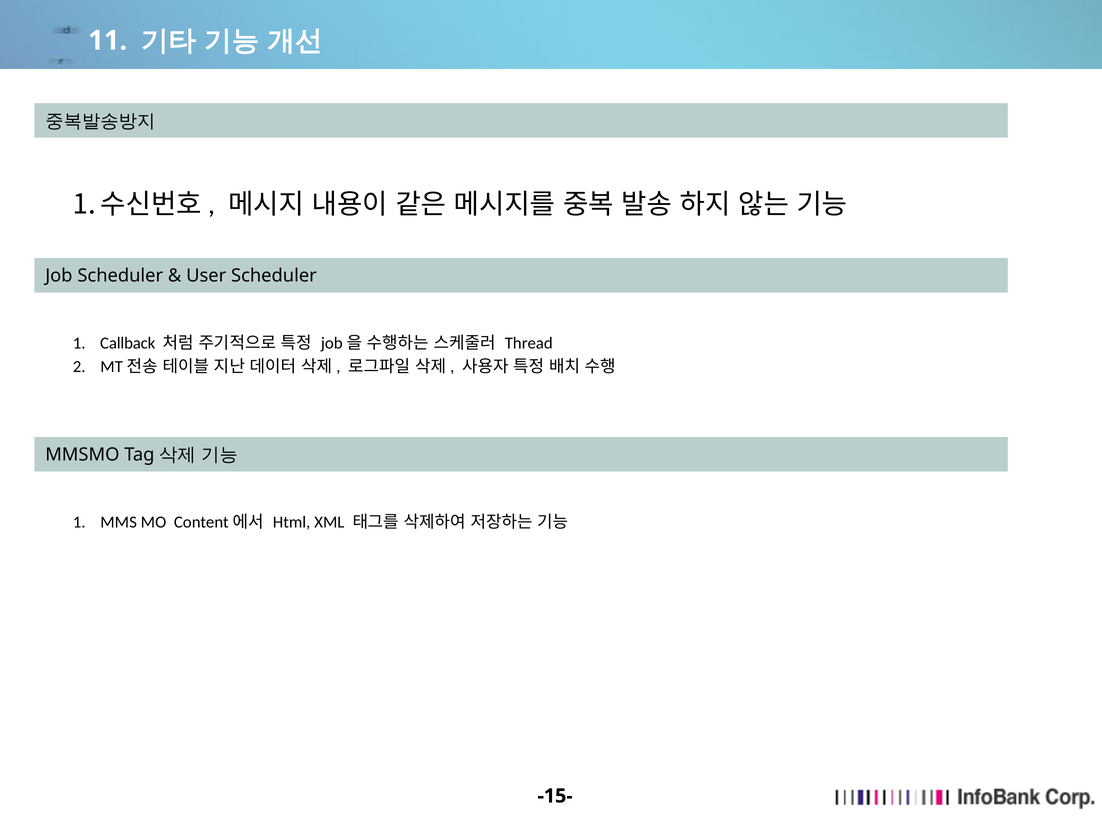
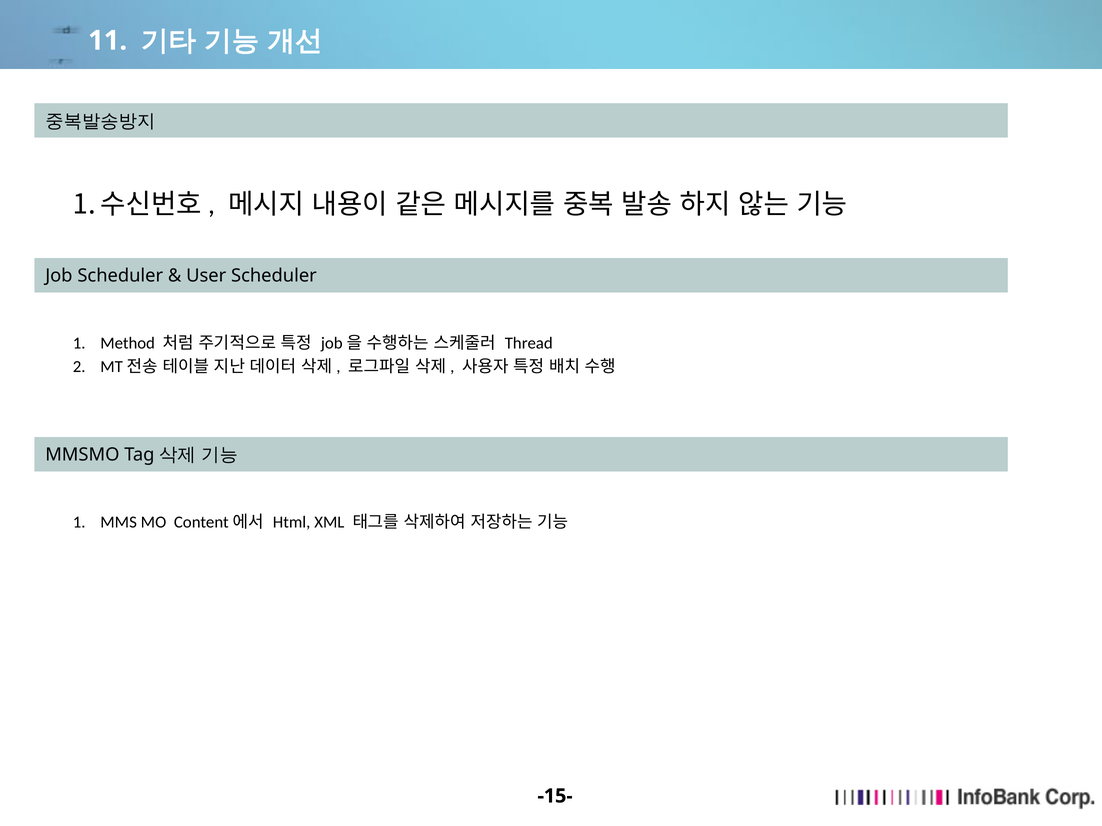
Callback: Callback -> Method
